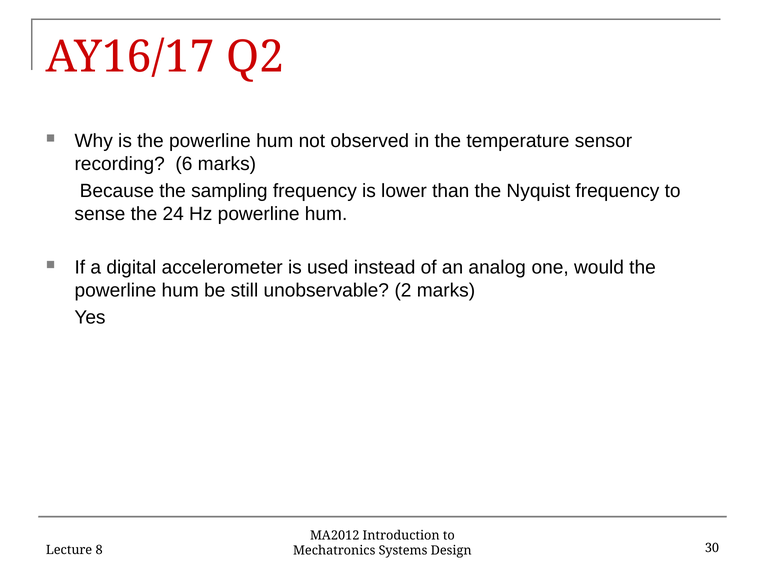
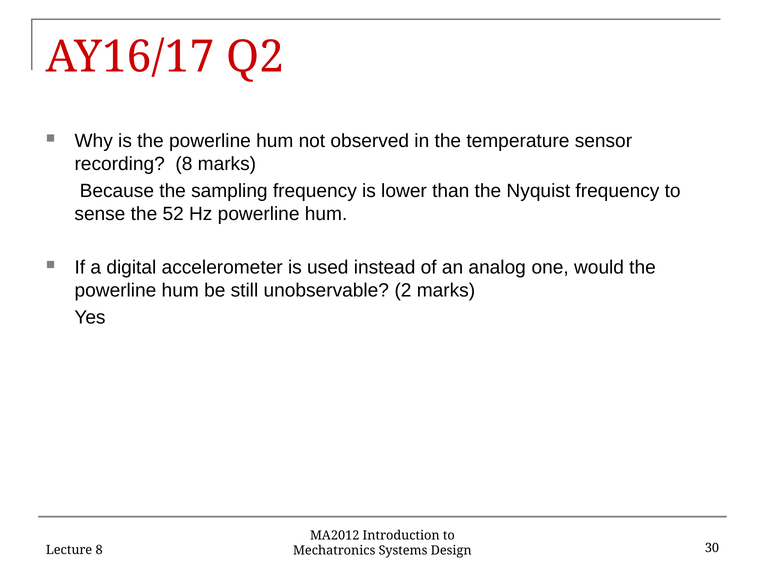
recording 6: 6 -> 8
24: 24 -> 52
